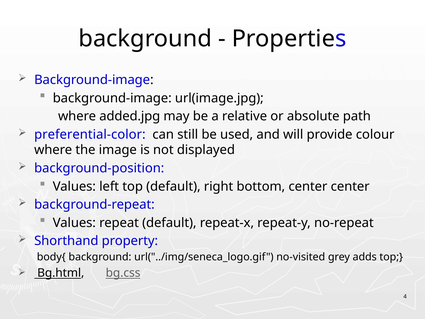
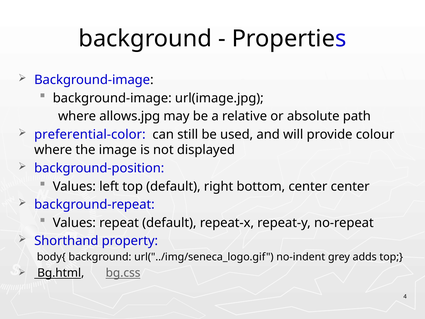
added.jpg: added.jpg -> allows.jpg
no-visited: no-visited -> no-indent
